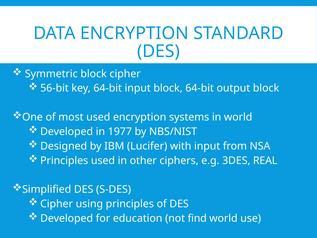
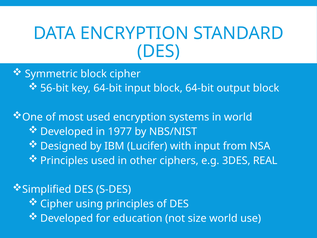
find: find -> size
